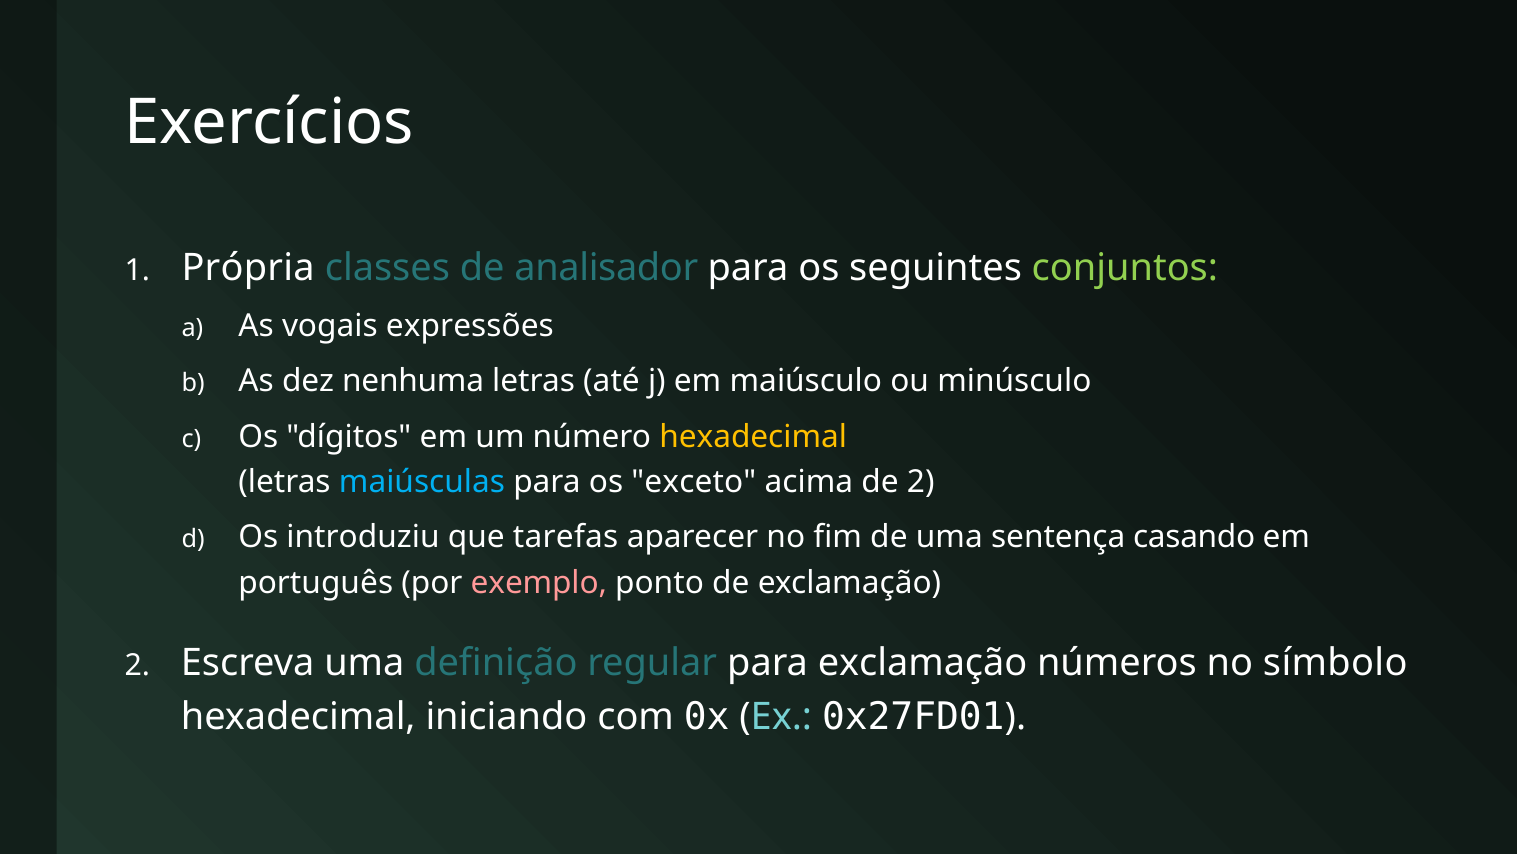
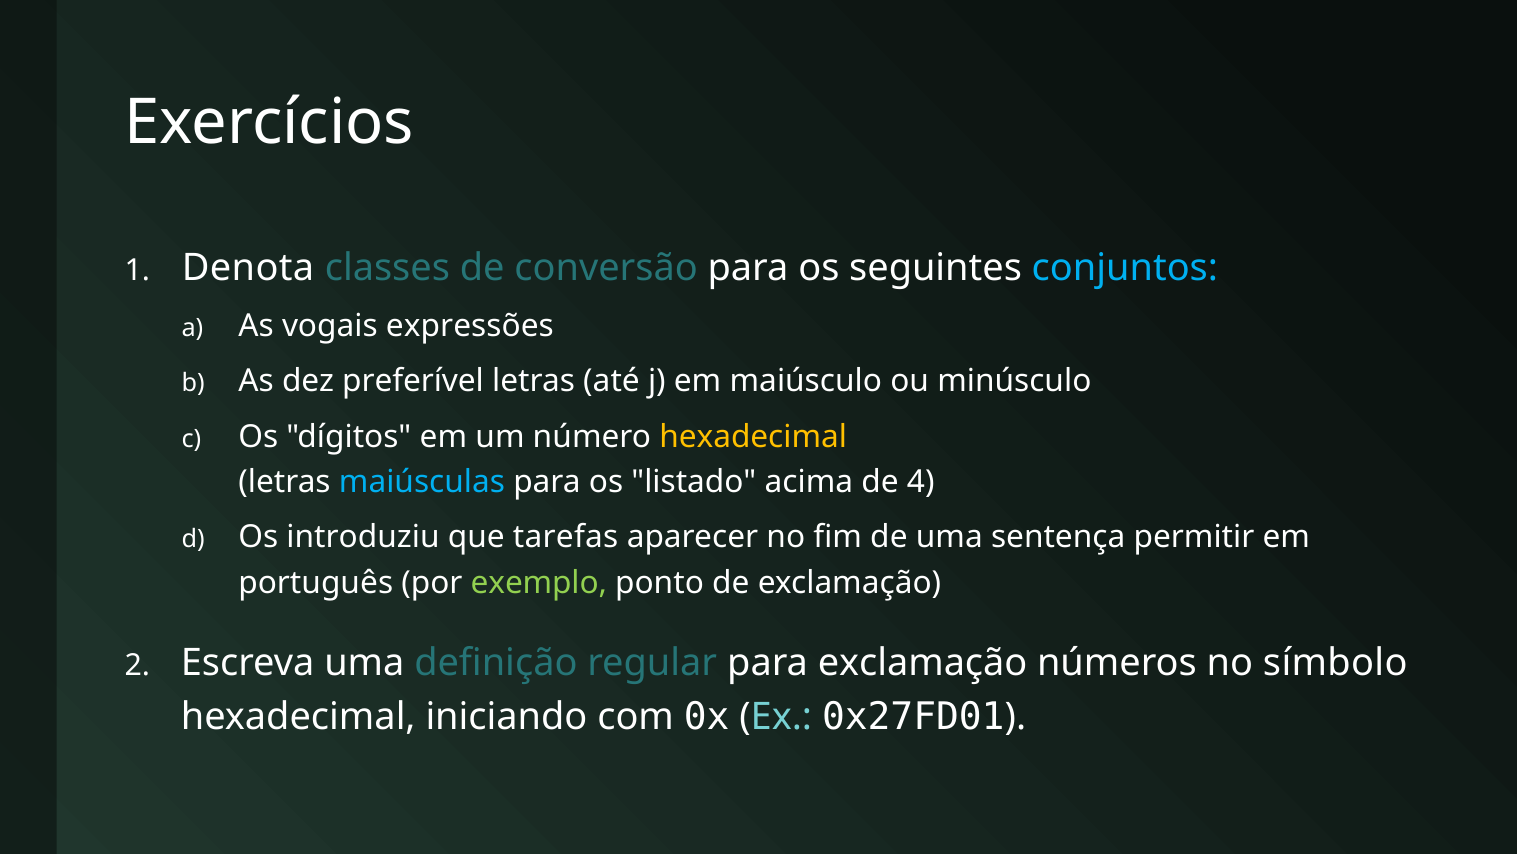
Própria: Própria -> Denota
analisador: analisador -> conversão
conjuntos colour: light green -> light blue
nenhuma: nenhuma -> preferível
exceto: exceto -> listado
de 2: 2 -> 4
casando: casando -> permitir
exemplo colour: pink -> light green
